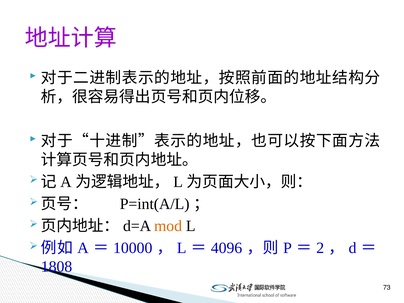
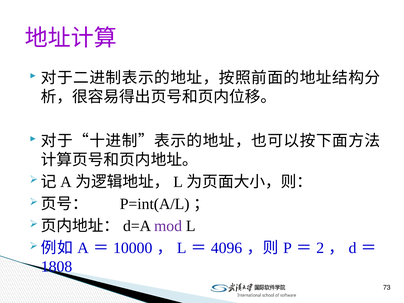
mod colour: orange -> purple
